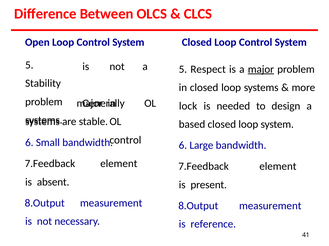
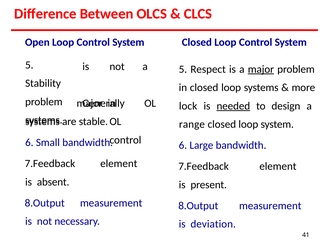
needed underline: none -> present
based: based -> range
reference: reference -> deviation
